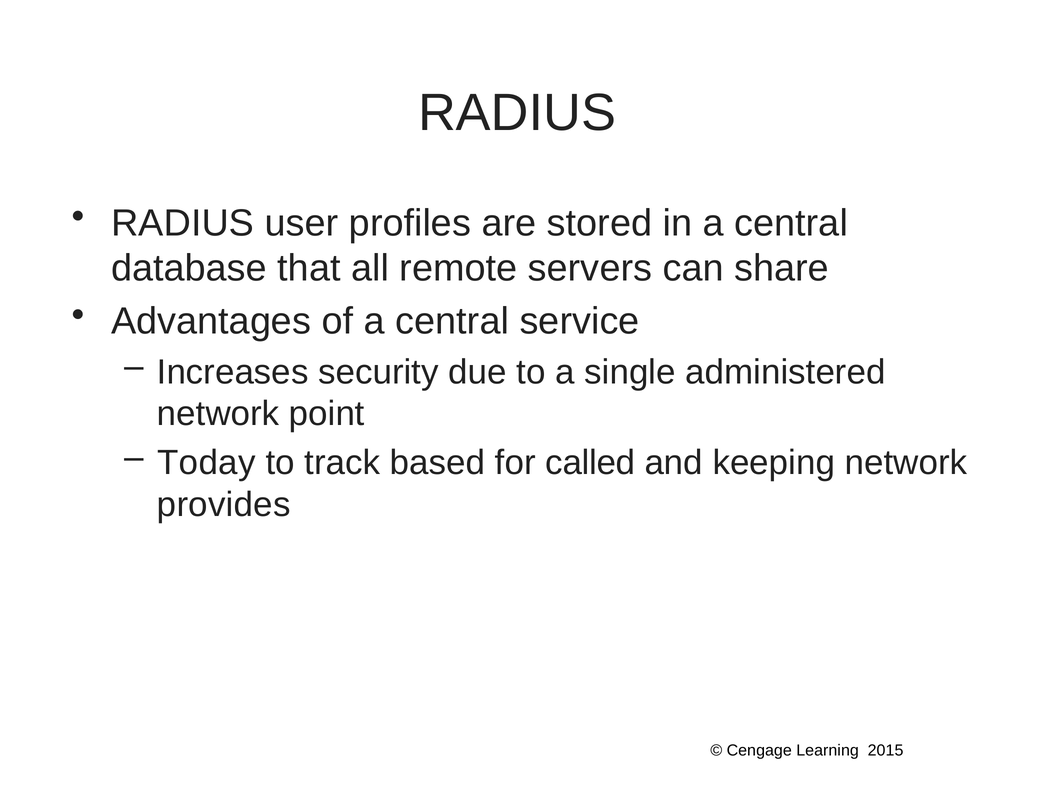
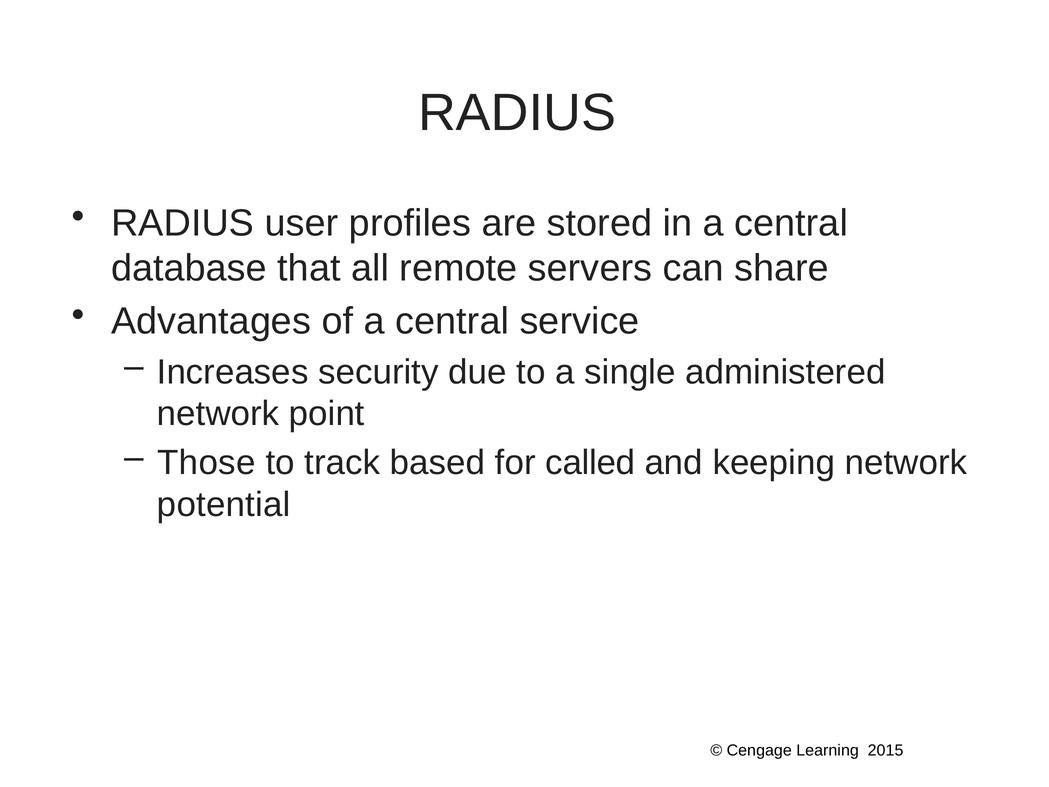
Today: Today -> Those
provides: provides -> potential
